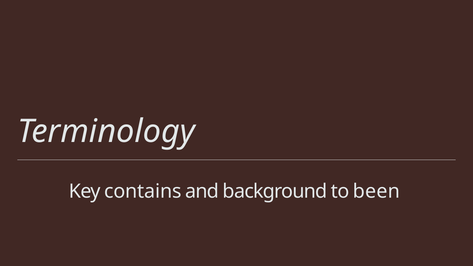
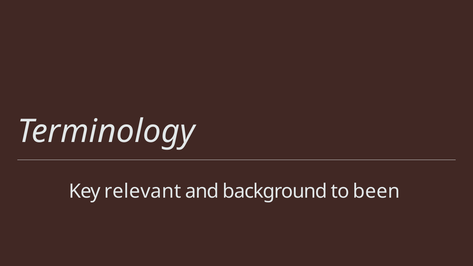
contains: contains -> relevant
